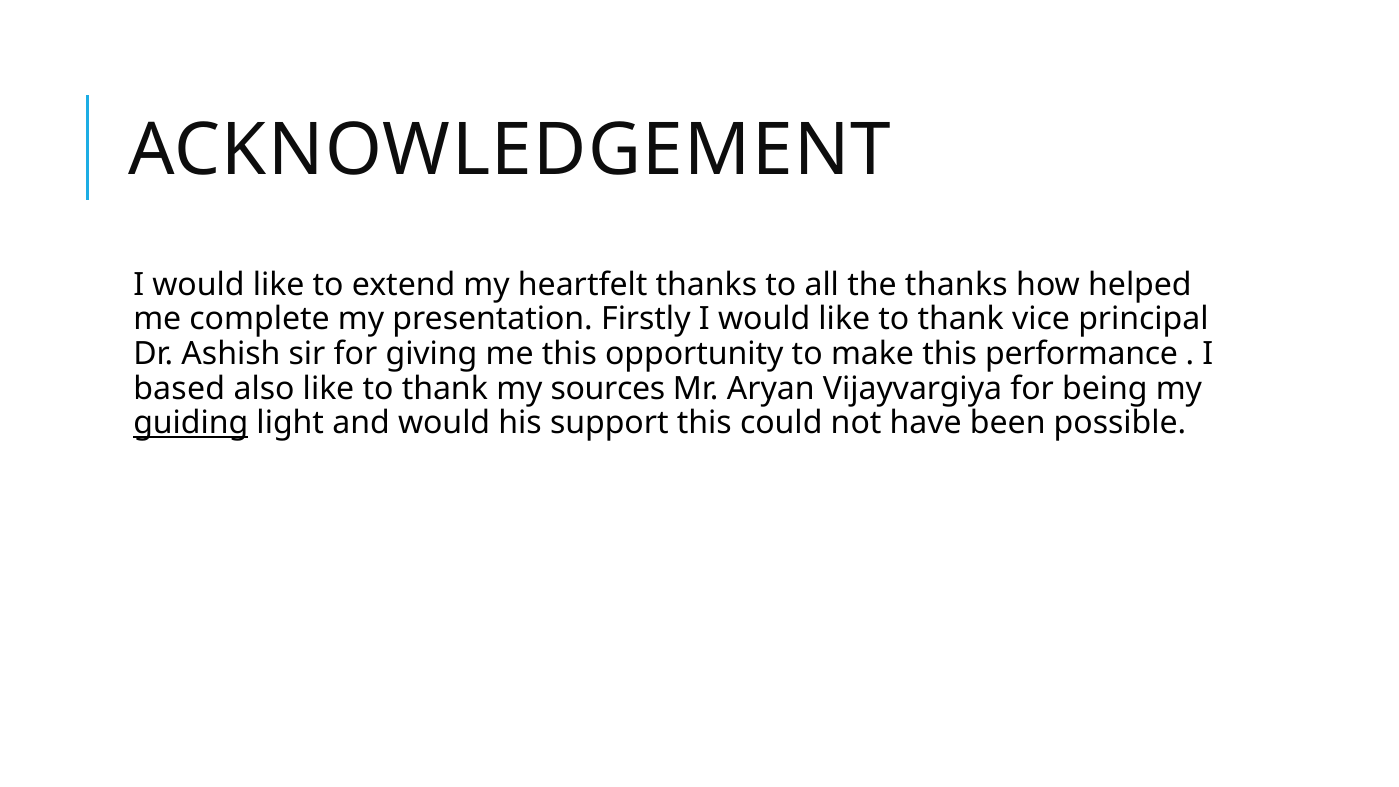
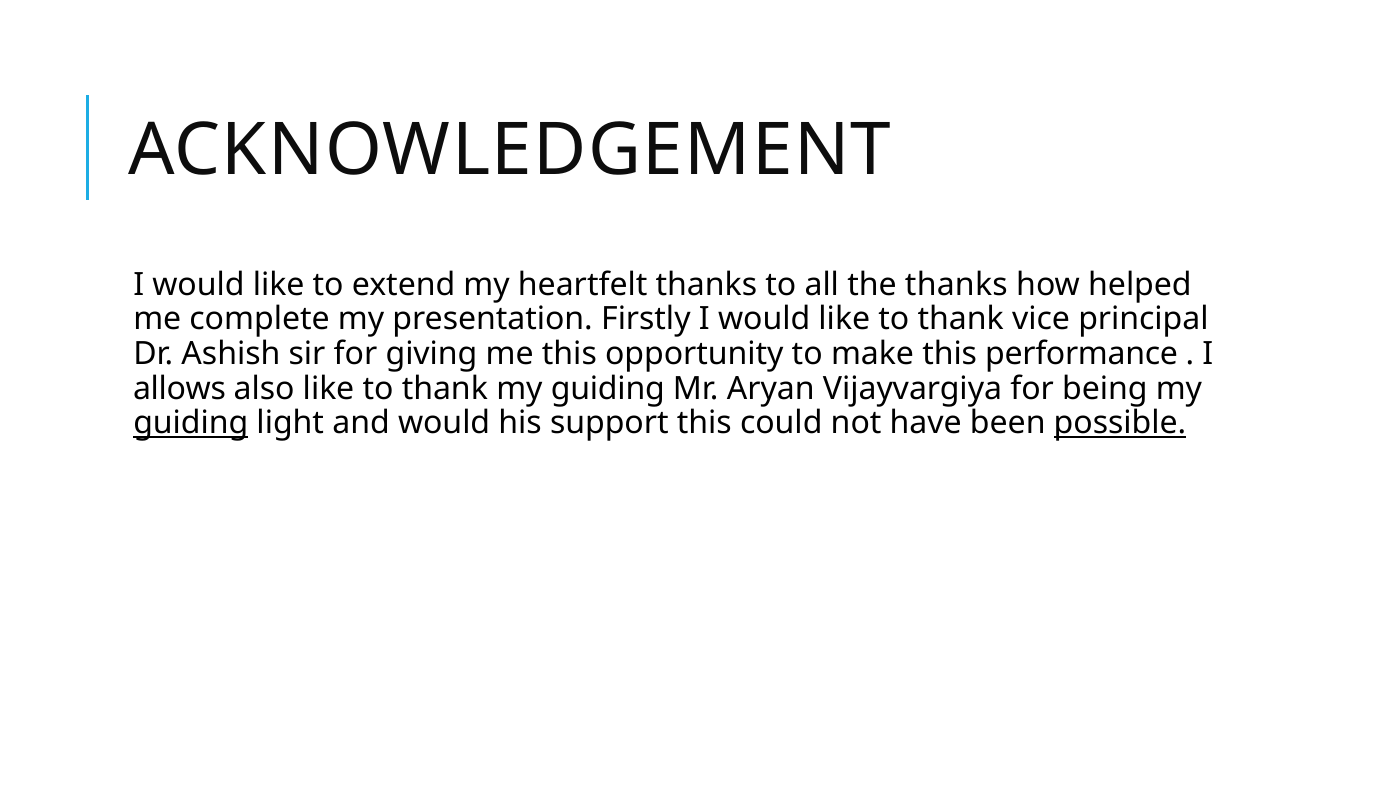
based: based -> allows
thank my sources: sources -> guiding
possible underline: none -> present
